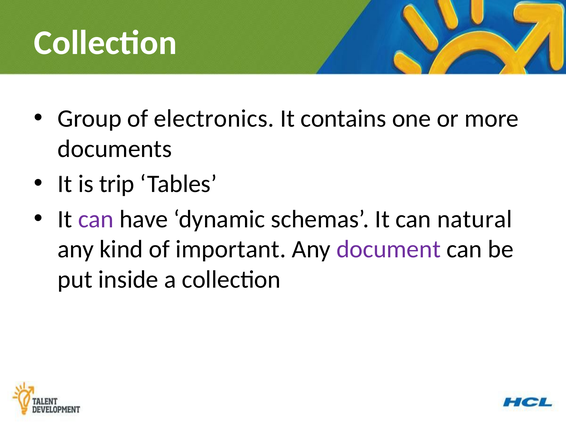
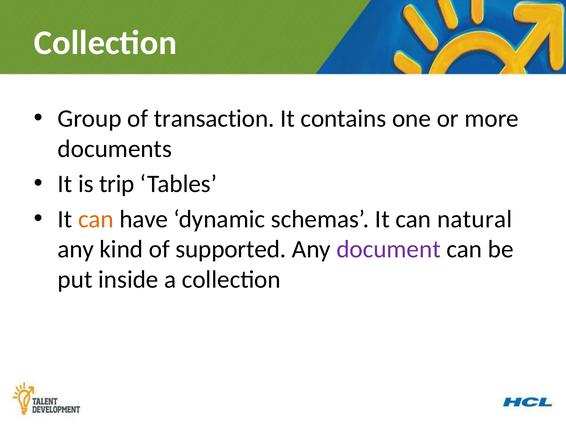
electronics: electronics -> transaction
can at (96, 219) colour: purple -> orange
important: important -> supported
